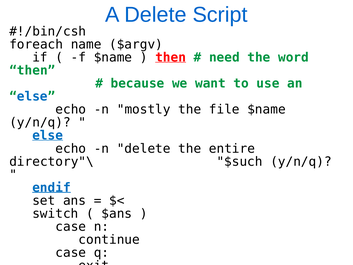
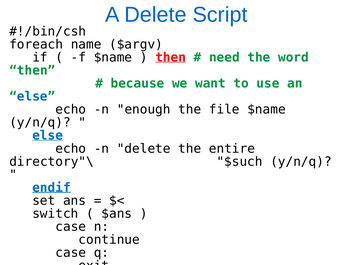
mostly: mostly -> enough
